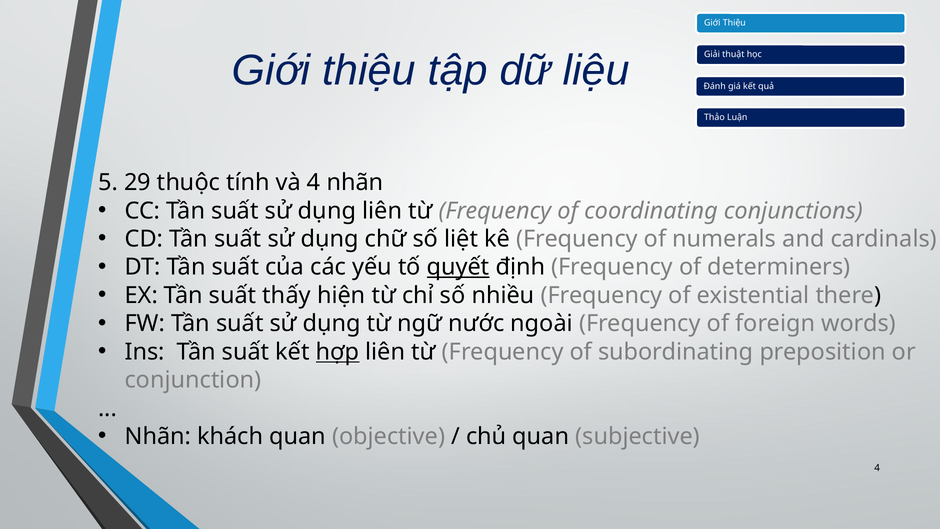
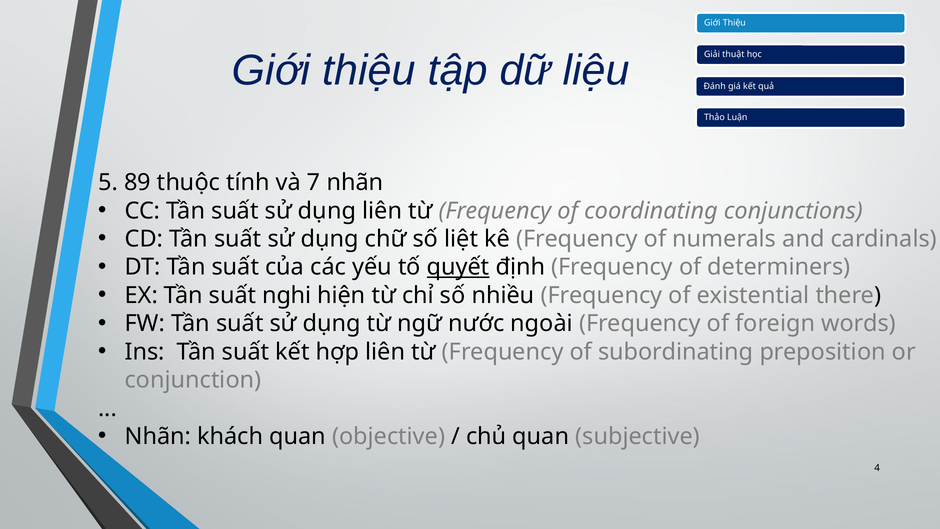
29: 29 -> 89
và 4: 4 -> 7
thấy: thấy -> nghi
hợp underline: present -> none
